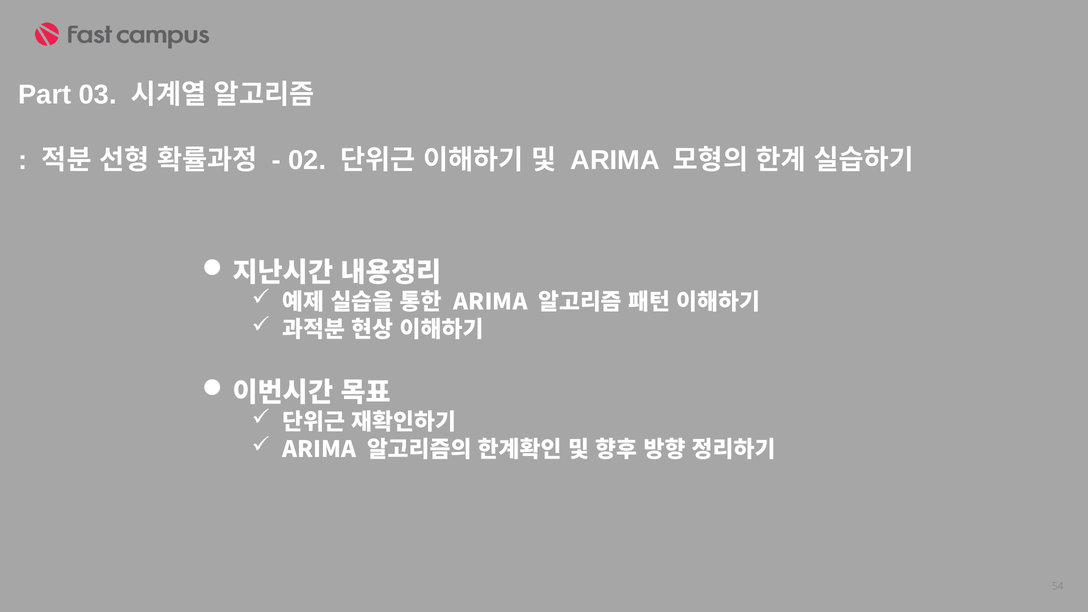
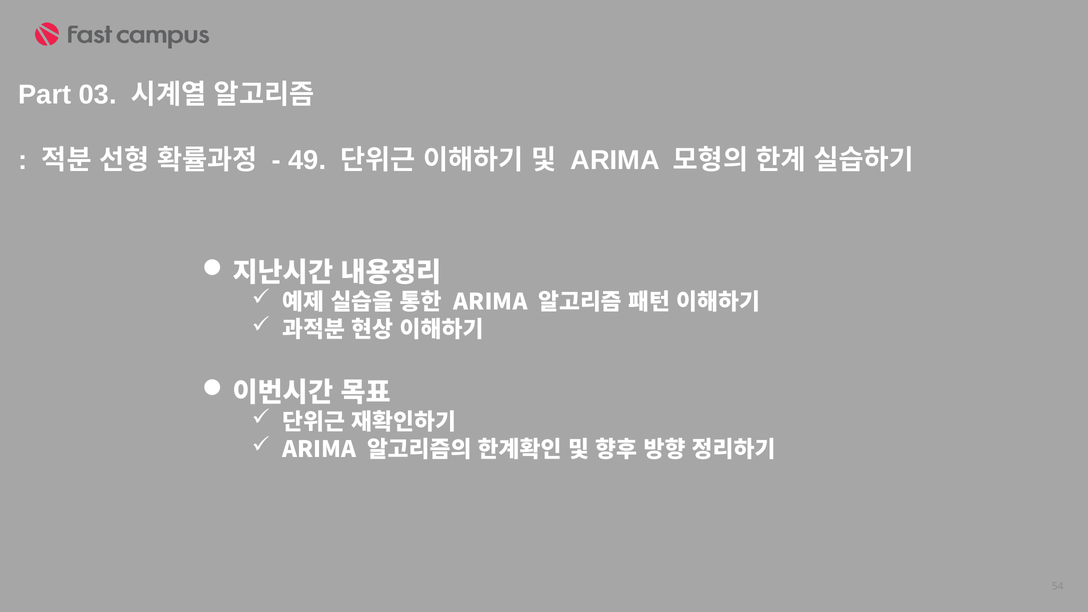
02: 02 -> 49
